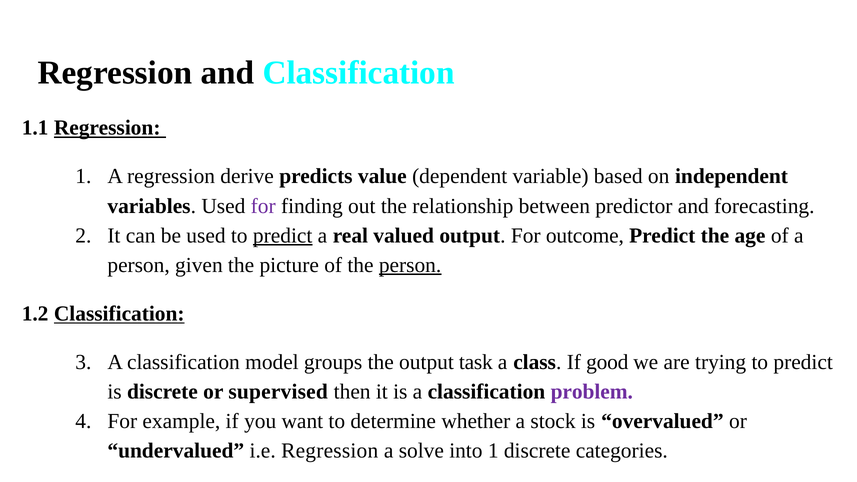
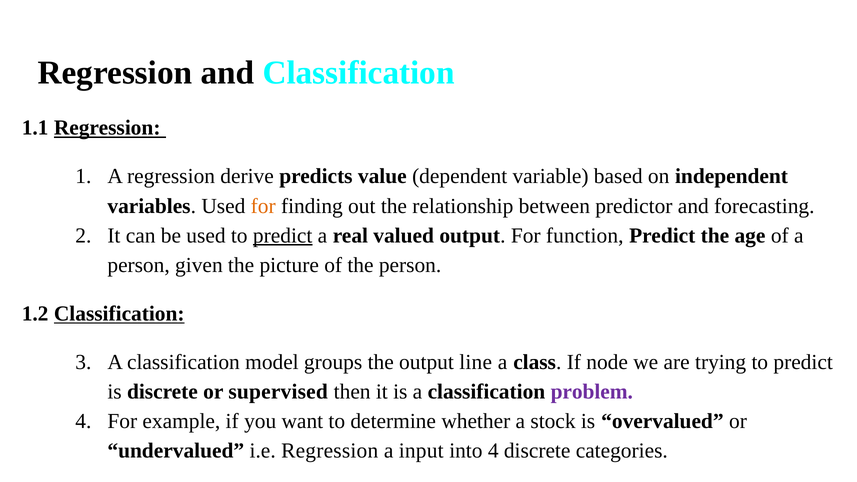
for at (263, 206) colour: purple -> orange
outcome: outcome -> function
person at (410, 265) underline: present -> none
task: task -> line
good: good -> node
solve: solve -> input
into 1: 1 -> 4
